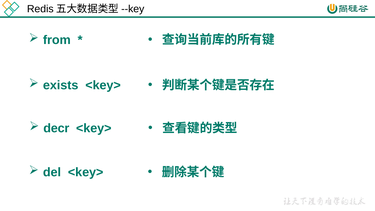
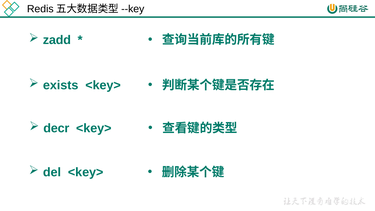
from: from -> zadd
